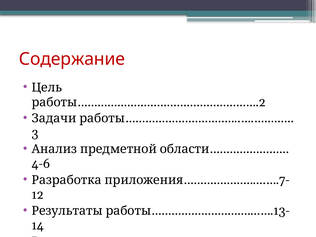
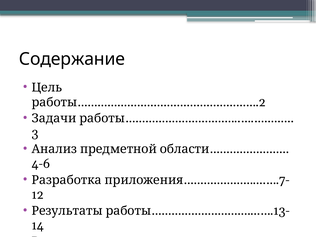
Содержание colour: red -> black
